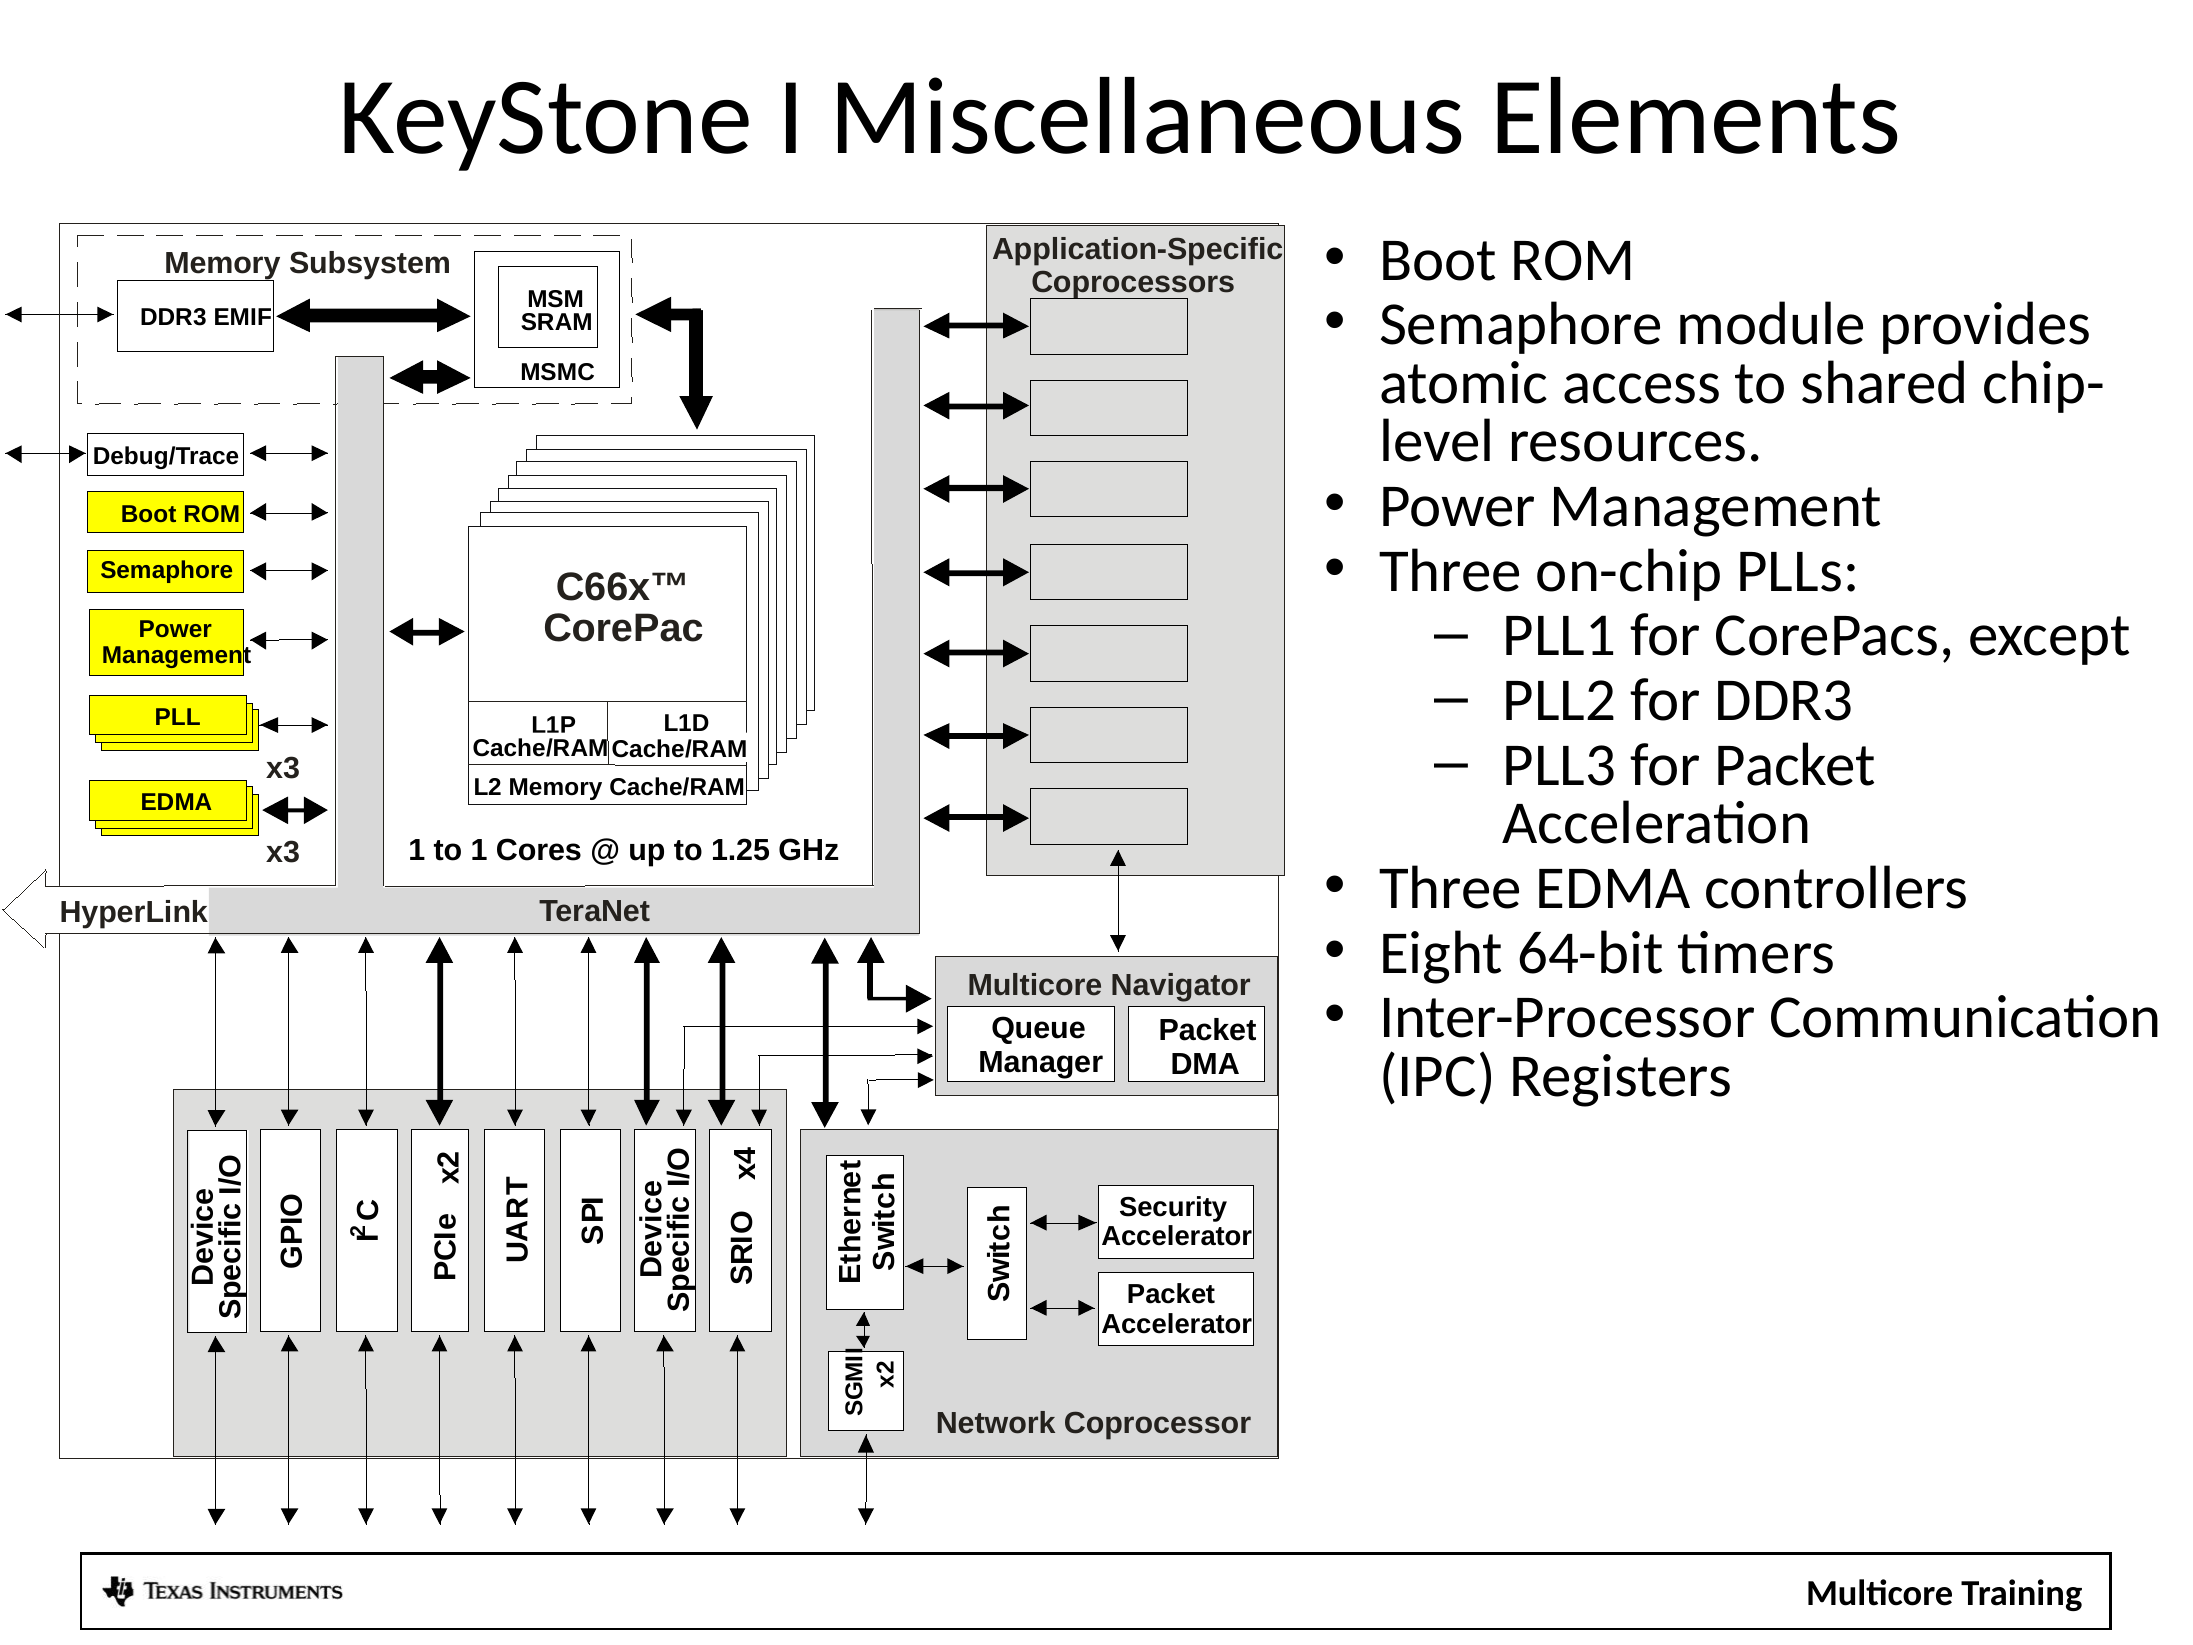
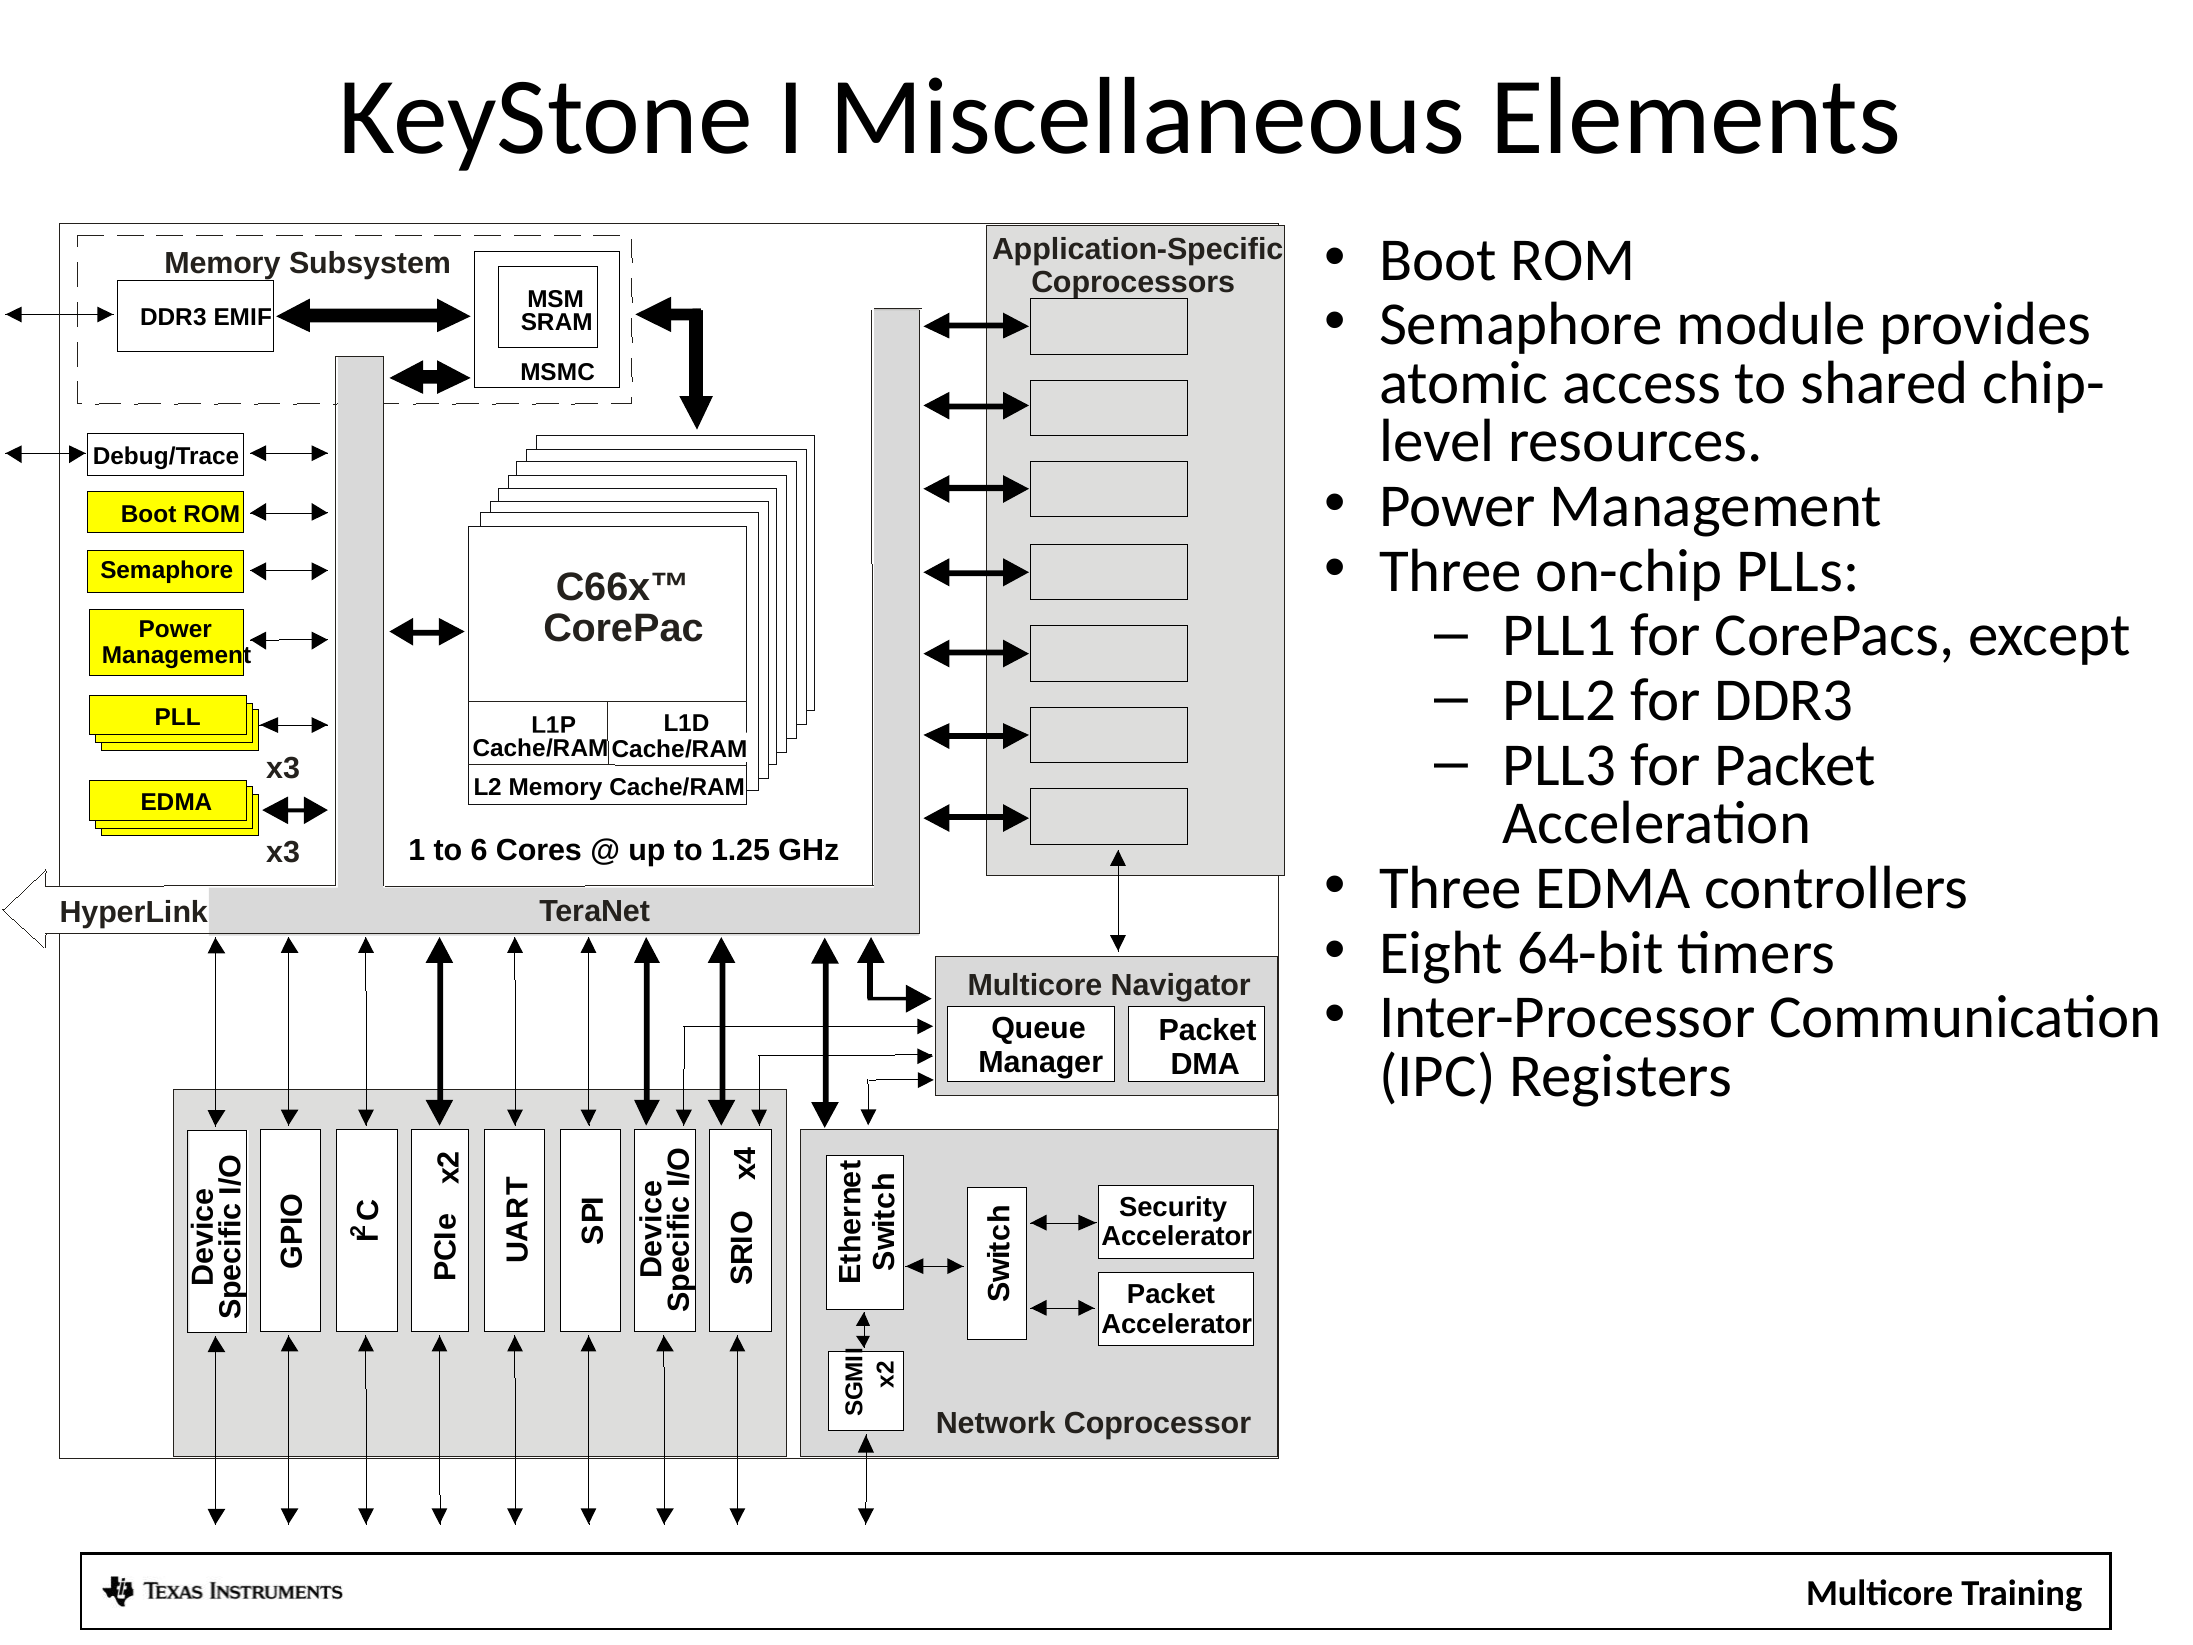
to 1: 1 -> 6
